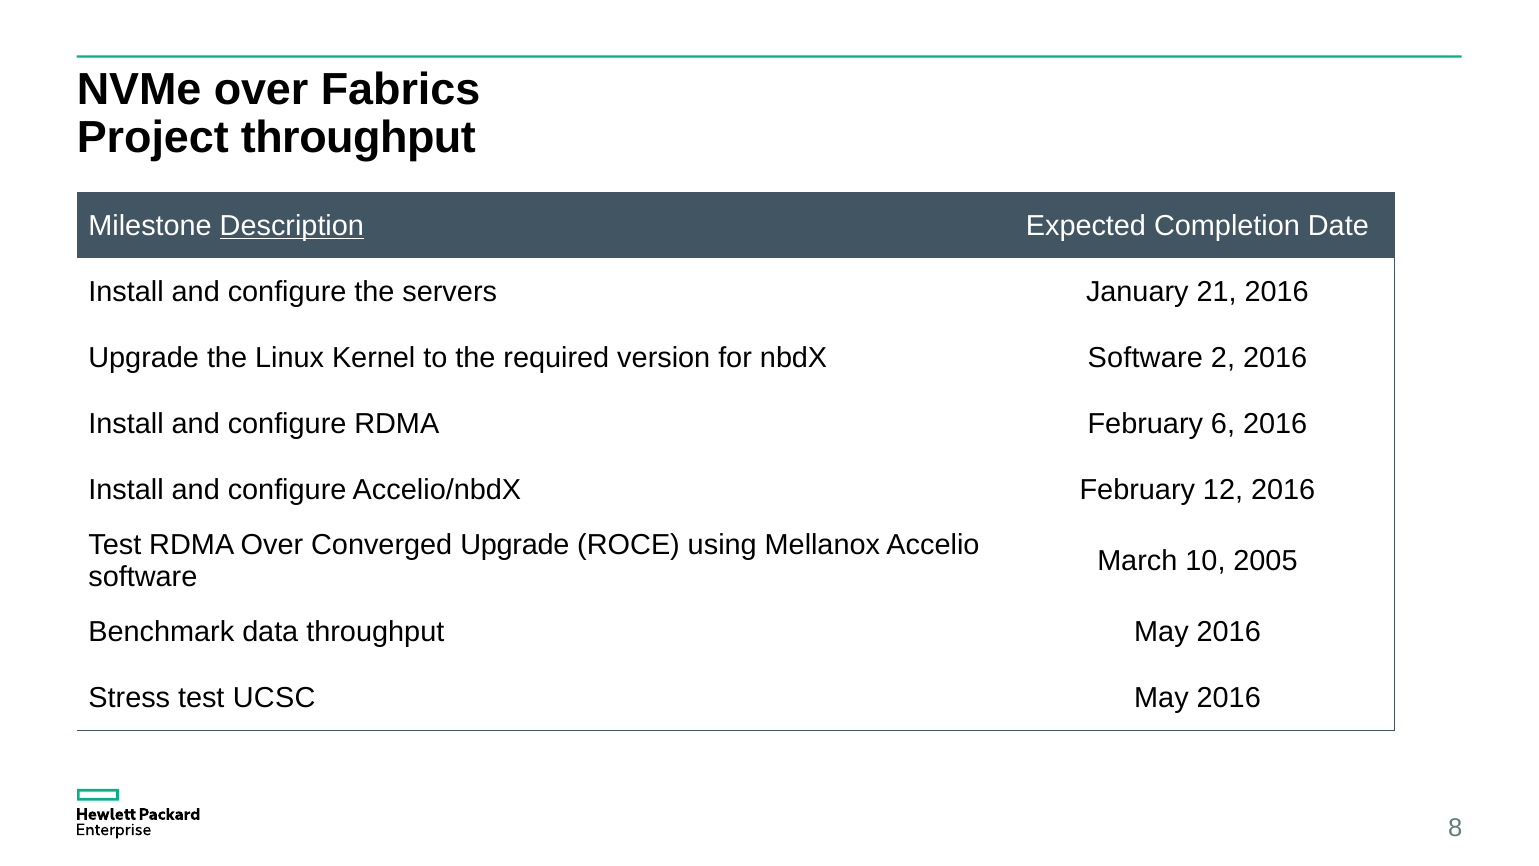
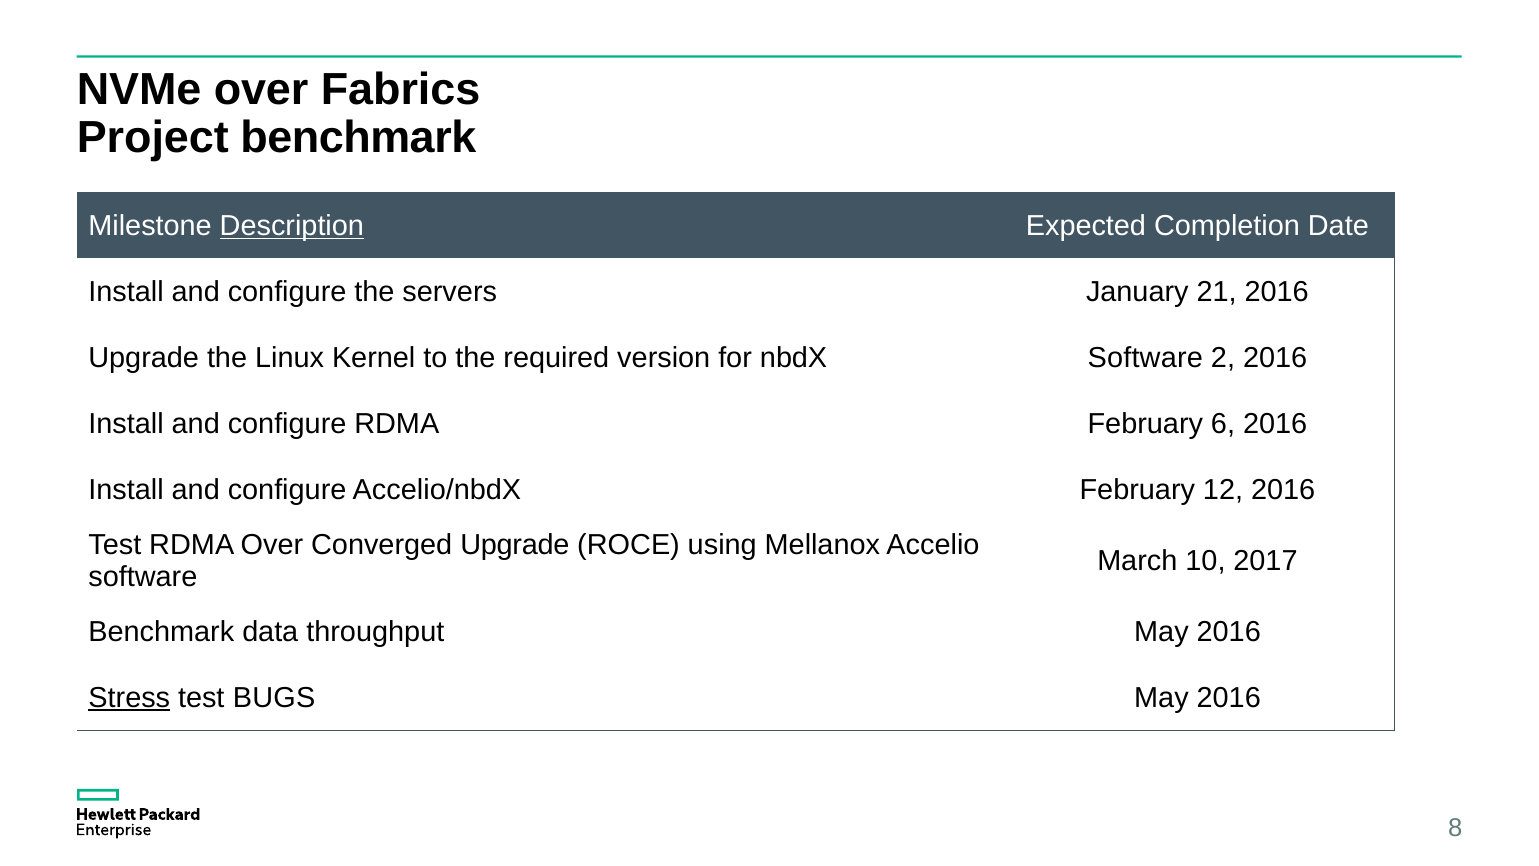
Project throughput: throughput -> benchmark
2005: 2005 -> 2017
Stress underline: none -> present
UCSC: UCSC -> BUGS
